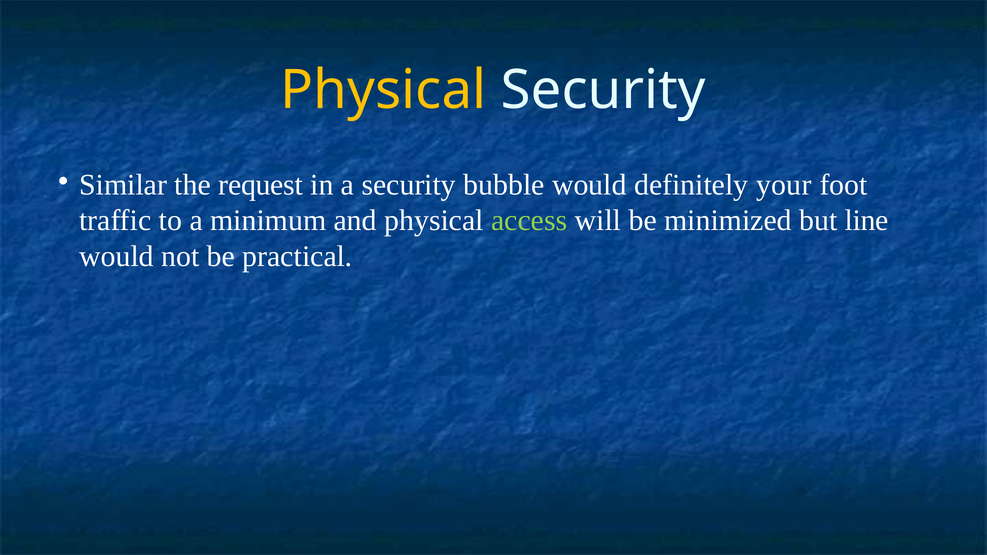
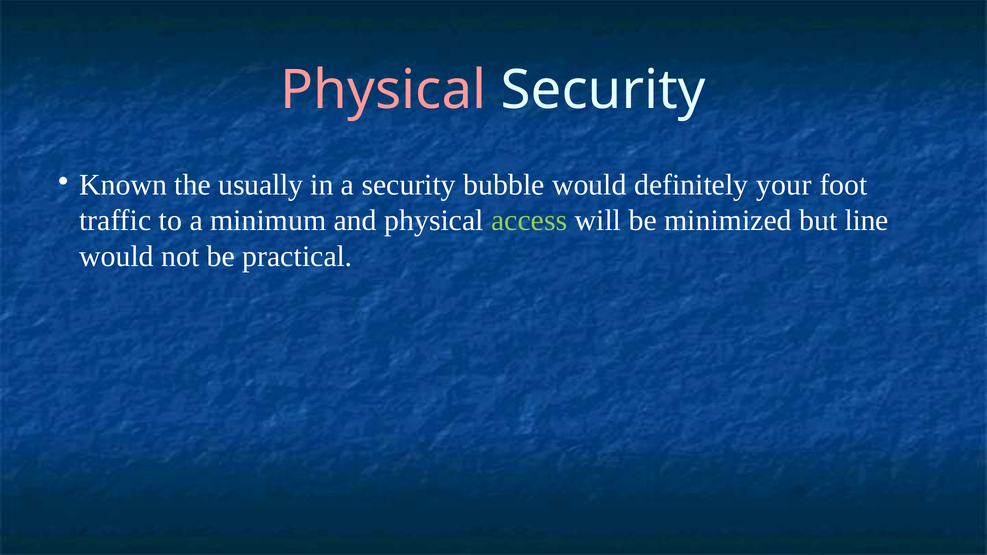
Physical at (383, 90) colour: yellow -> pink
Similar: Similar -> Known
request: request -> usually
